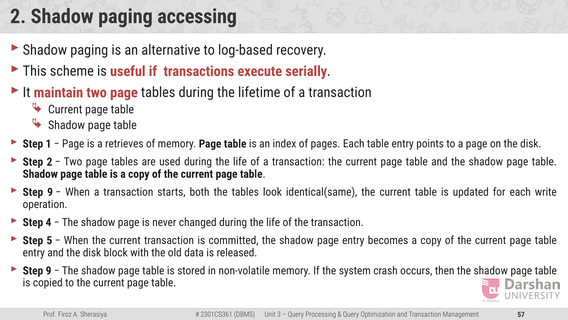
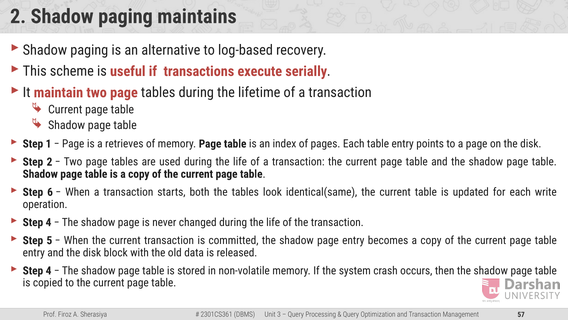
accessing: accessing -> maintains
9 at (50, 192): 9 -> 6
9 at (49, 270): 9 -> 4
